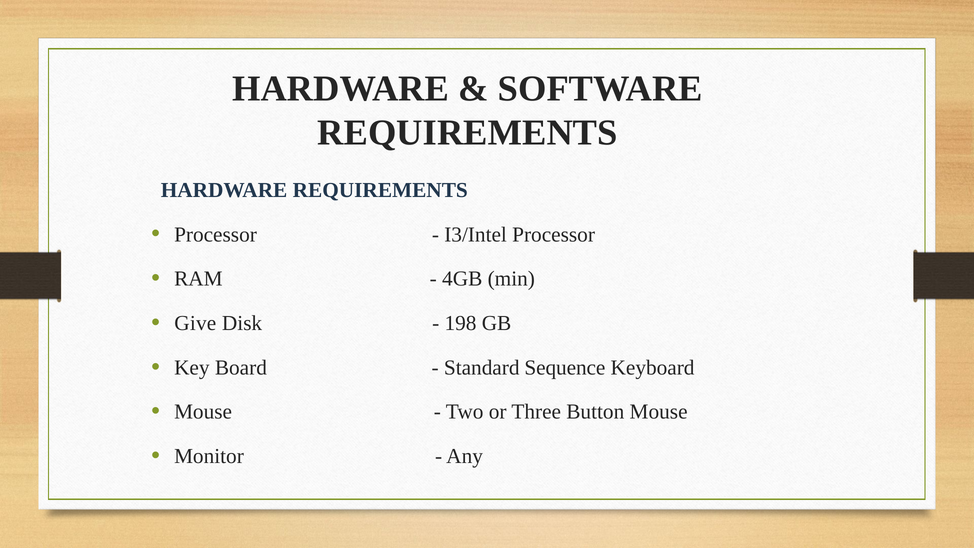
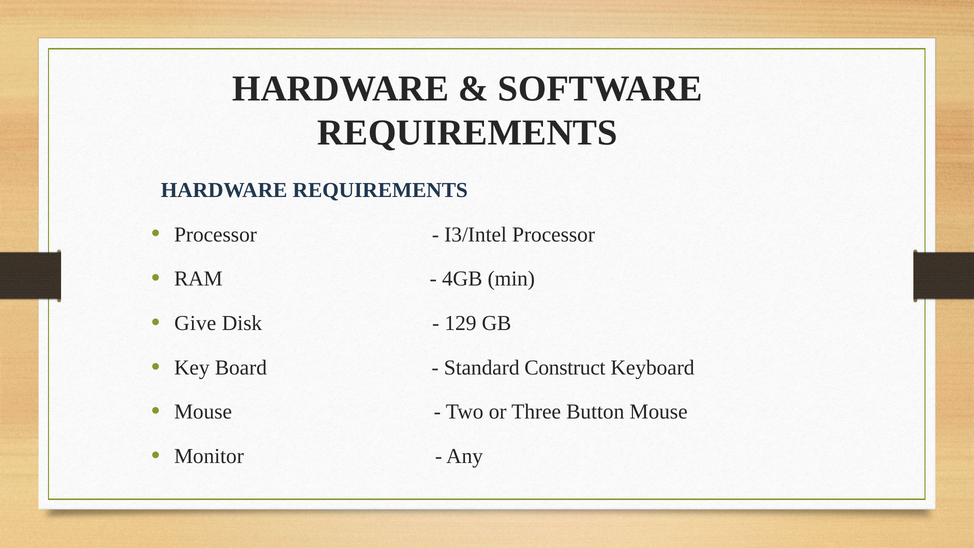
198: 198 -> 129
Sequence: Sequence -> Construct
